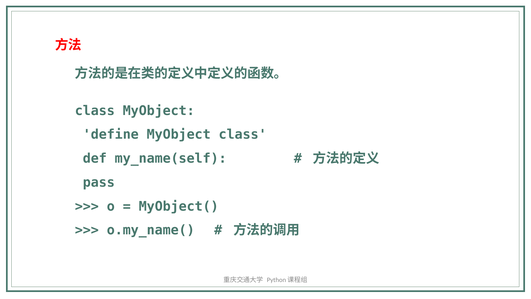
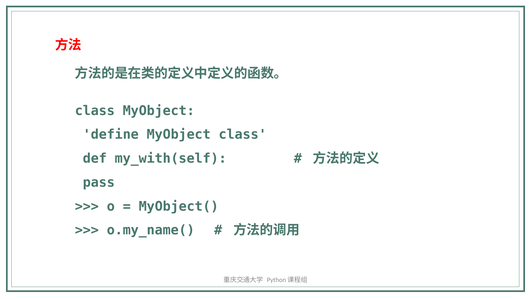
my_name(self: my_name(self -> my_with(self
